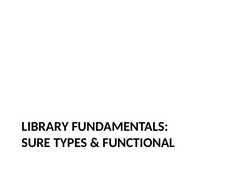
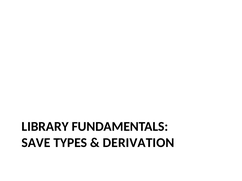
SURE: SURE -> SAVE
FUNCTIONAL: FUNCTIONAL -> DERIVATION
